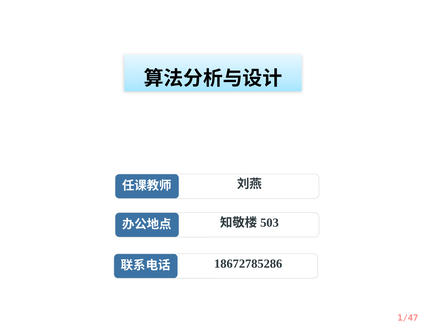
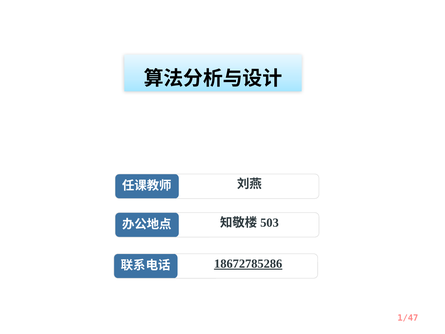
18672785286 underline: none -> present
